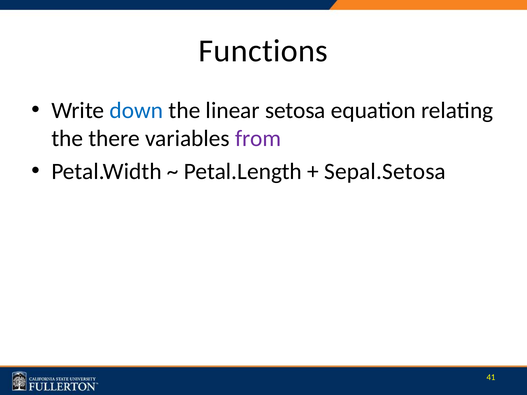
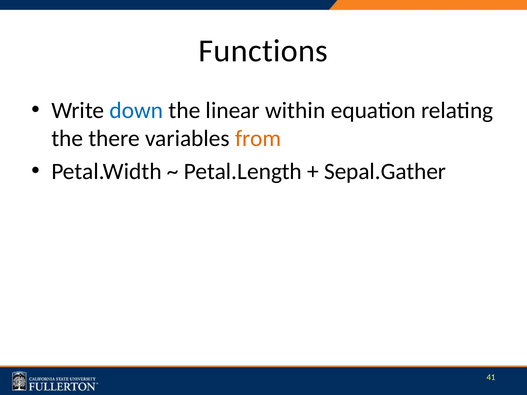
setosa: setosa -> within
from colour: purple -> orange
Sepal.Setosa: Sepal.Setosa -> Sepal.Gather
